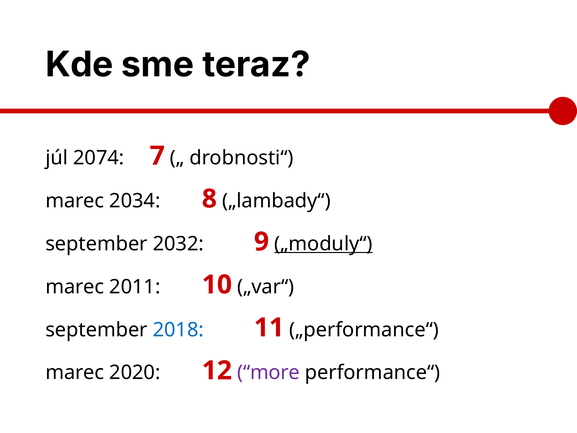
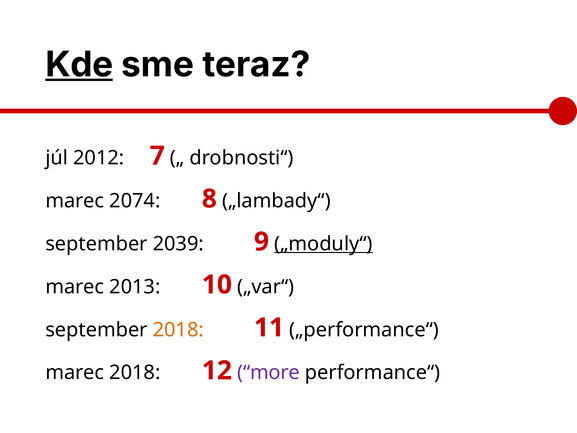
Kde underline: none -> present
2074: 2074 -> 2012
2034: 2034 -> 2074
2032: 2032 -> 2039
2011: 2011 -> 2013
2018 at (178, 330) colour: blue -> orange
marec 2020: 2020 -> 2018
